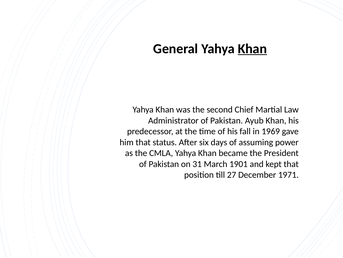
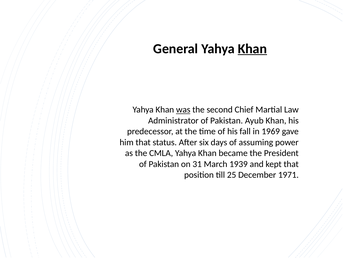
was underline: none -> present
1901: 1901 -> 1939
27: 27 -> 25
